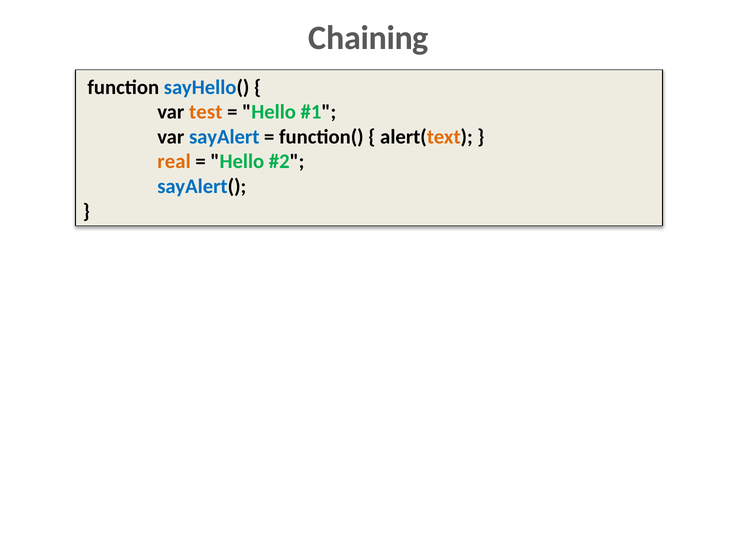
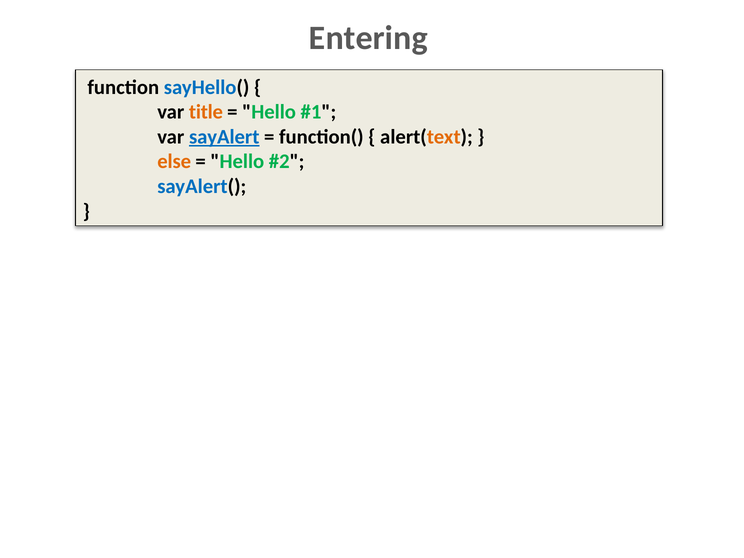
Chaining: Chaining -> Entering
test: test -> title
sayAlert underline: none -> present
real: real -> else
